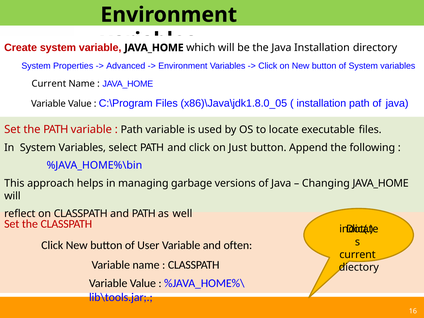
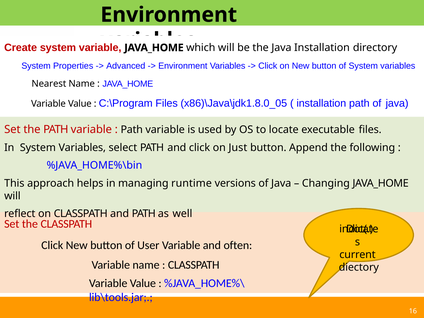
Current at (49, 84): Current -> Nearest
garbage: garbage -> runtime
